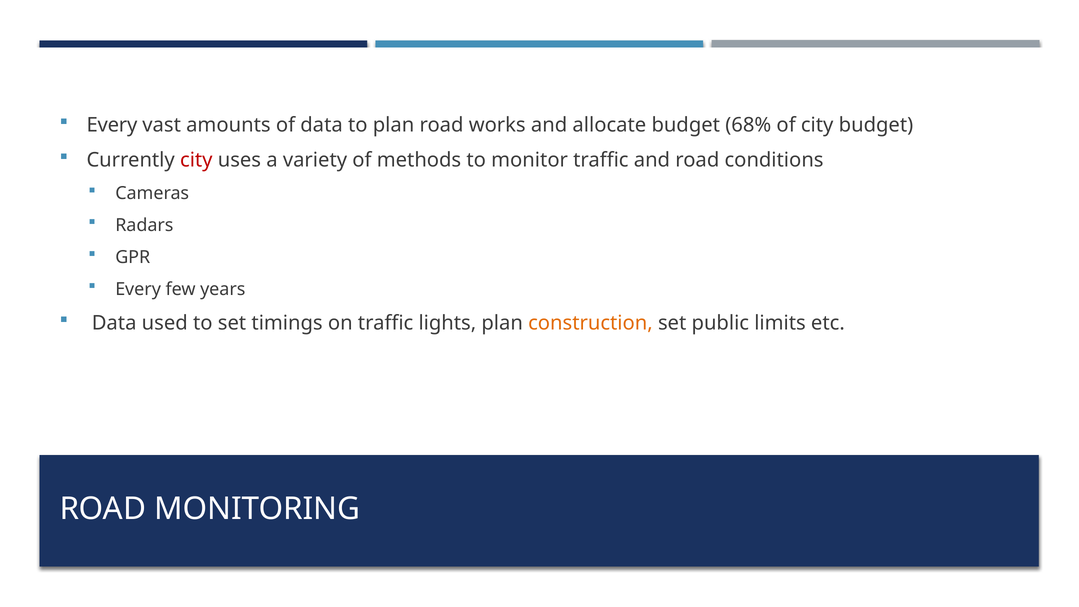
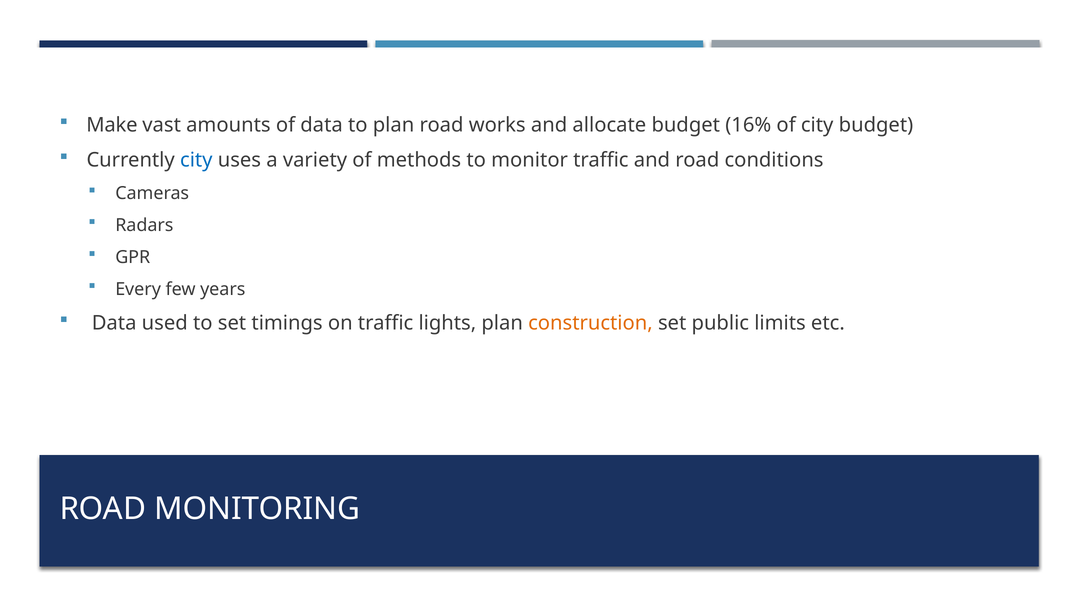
Every at (112, 125): Every -> Make
68%: 68% -> 16%
city at (196, 160) colour: red -> blue
